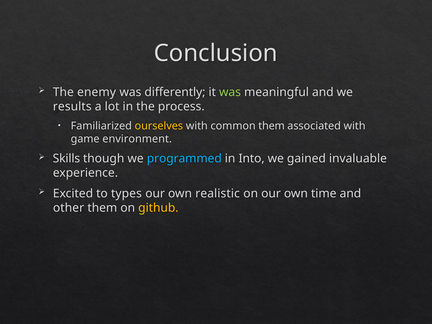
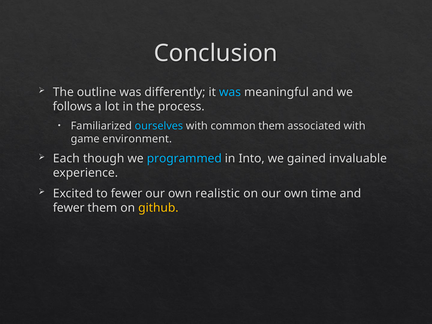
enemy: enemy -> outline
was at (230, 92) colour: light green -> light blue
results: results -> follows
ourselves colour: yellow -> light blue
Skills: Skills -> Each
to types: types -> fewer
other at (69, 208): other -> fewer
